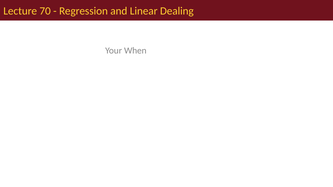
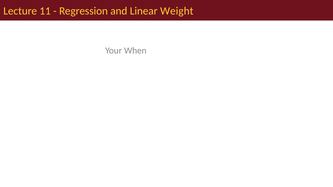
70: 70 -> 11
Dealing: Dealing -> Weight
